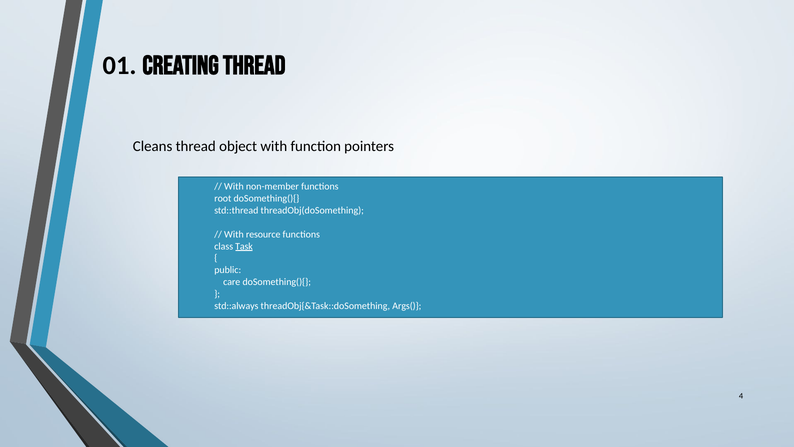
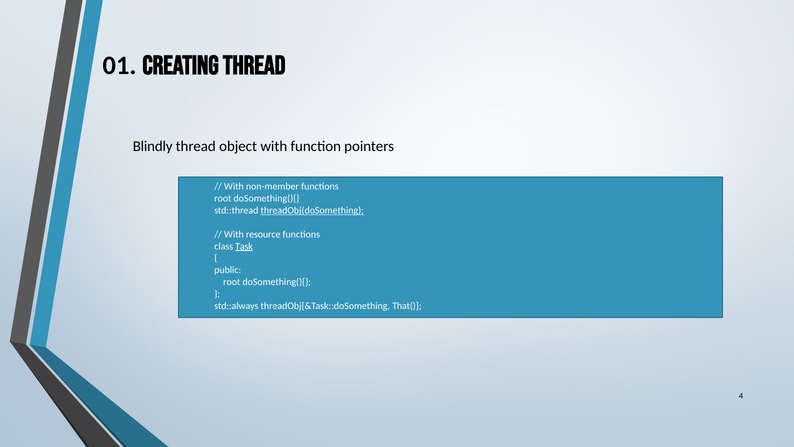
Cleans: Cleans -> Blindly
threadObj(doSomething underline: none -> present
care at (232, 282): care -> root
Args(: Args( -> That(
